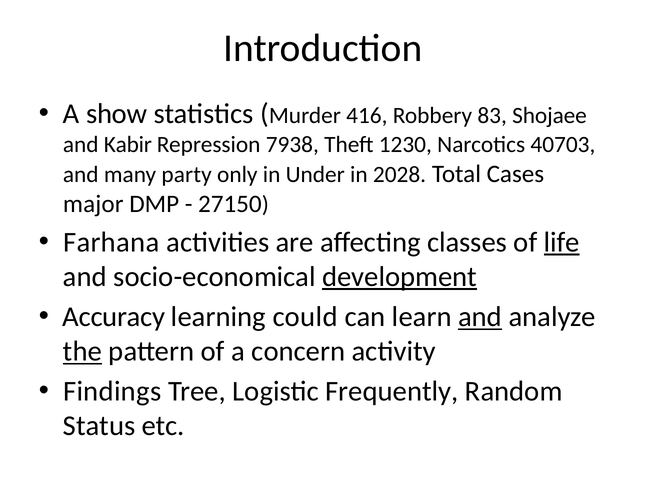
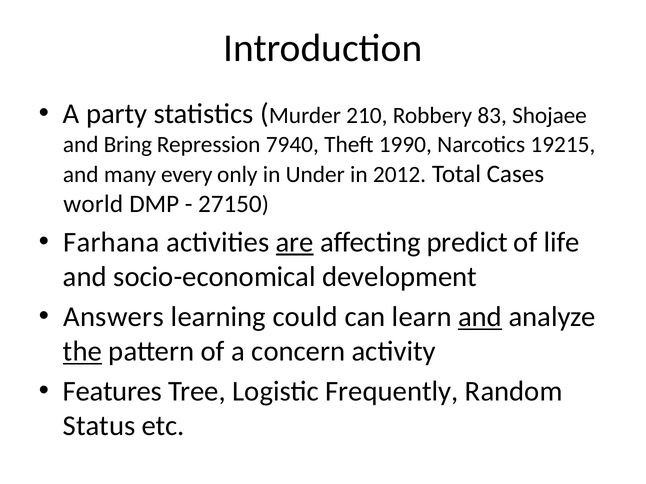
show: show -> party
416: 416 -> 210
Kabir: Kabir -> Bring
7938: 7938 -> 7940
1230: 1230 -> 1990
40703: 40703 -> 19215
party: party -> every
2028: 2028 -> 2012
major: major -> world
are underline: none -> present
classes: classes -> predict
life underline: present -> none
development underline: present -> none
Accuracy: Accuracy -> Answers
Findings: Findings -> Features
